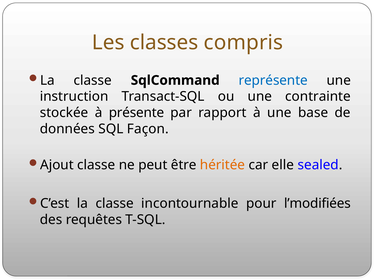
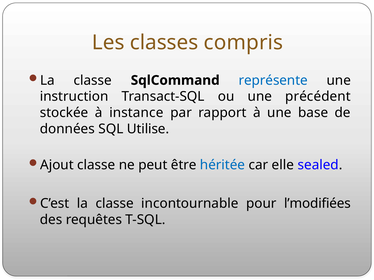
contrainte: contrainte -> précédent
présente: présente -> instance
Façon: Façon -> Utilise
héritée colour: orange -> blue
